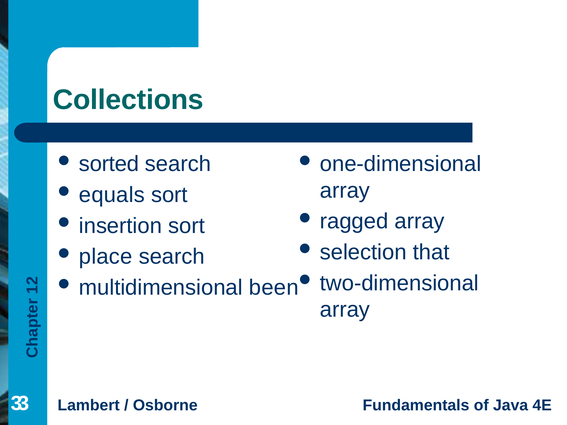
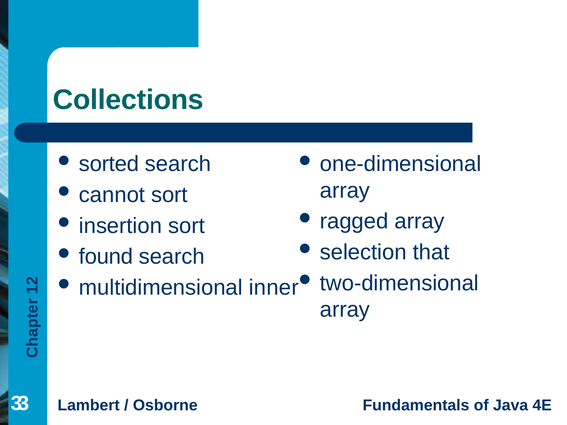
equals: equals -> cannot
place: place -> found
been: been -> inner
